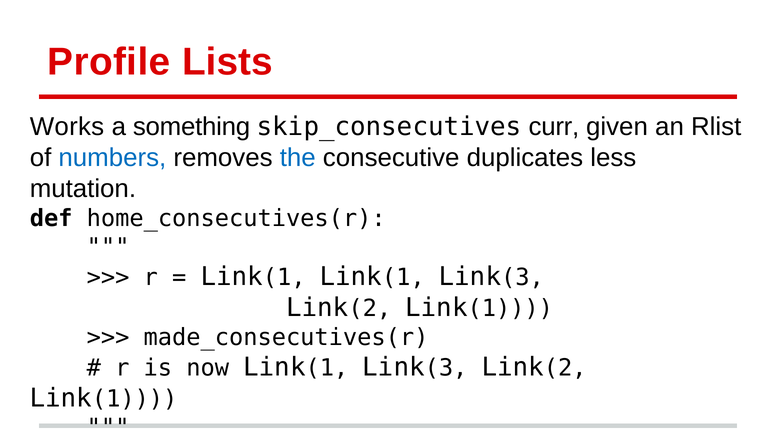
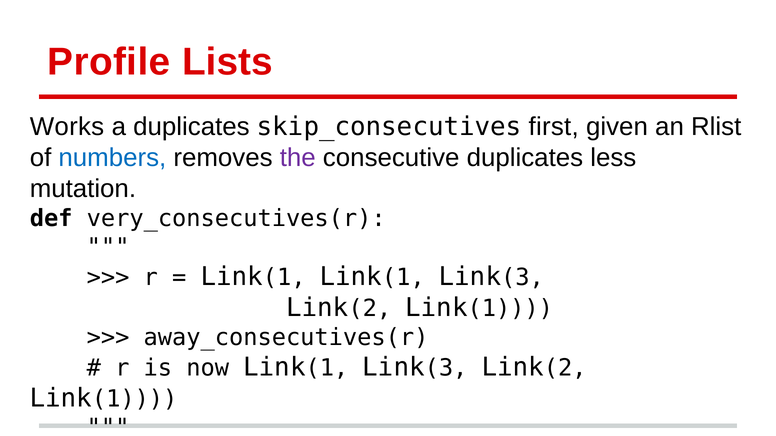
a something: something -> duplicates
curr: curr -> first
the colour: blue -> purple
home_consecutives(r: home_consecutives(r -> very_consecutives(r
made_consecutives(r: made_consecutives(r -> away_consecutives(r
